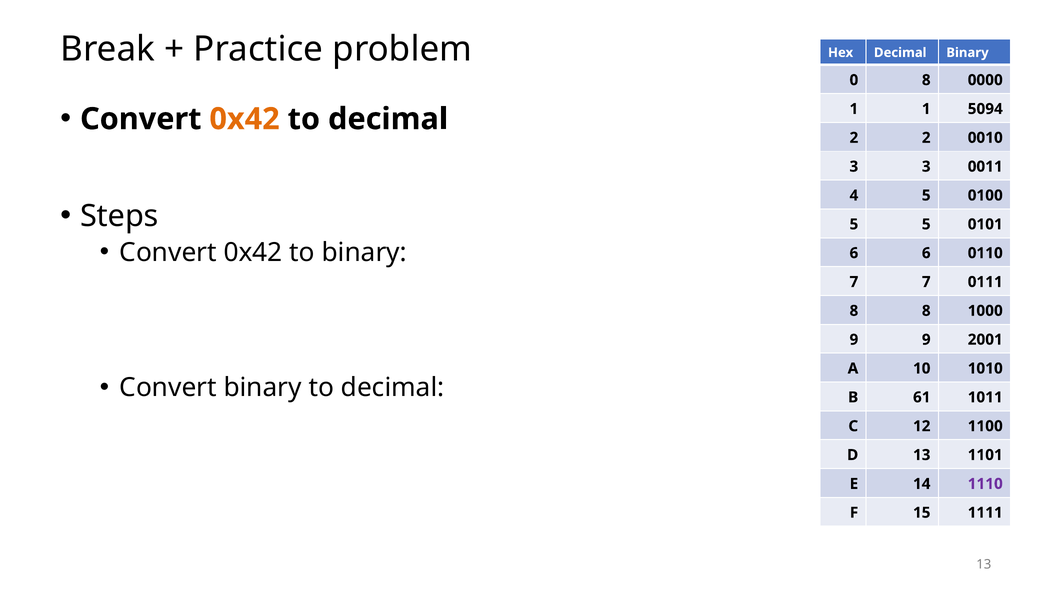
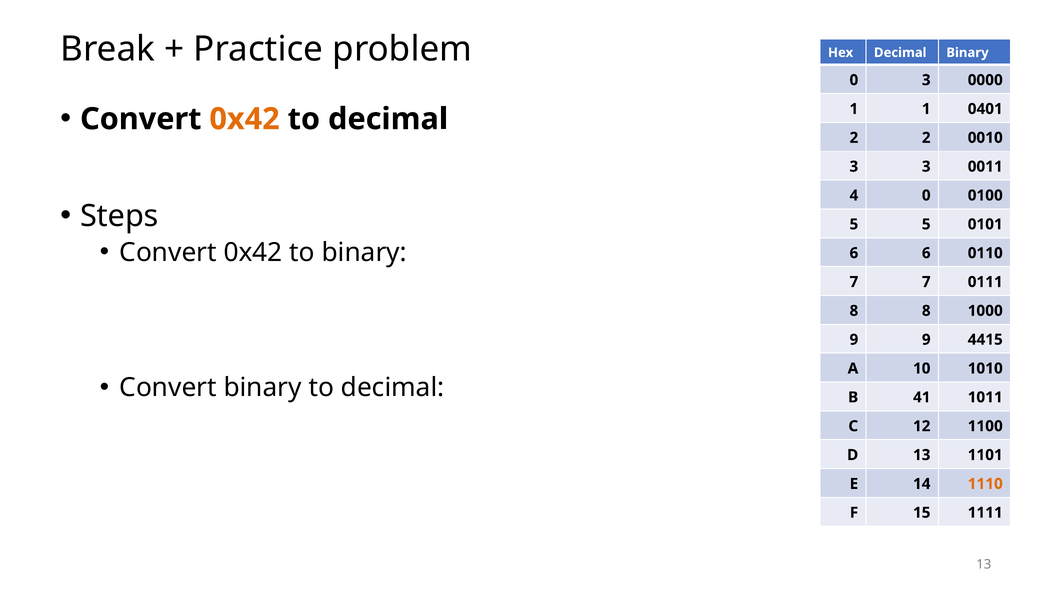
0 8: 8 -> 3
5094: 5094 -> 0401
4 5: 5 -> 0
2001: 2001 -> 4415
61: 61 -> 41
1110 colour: purple -> orange
